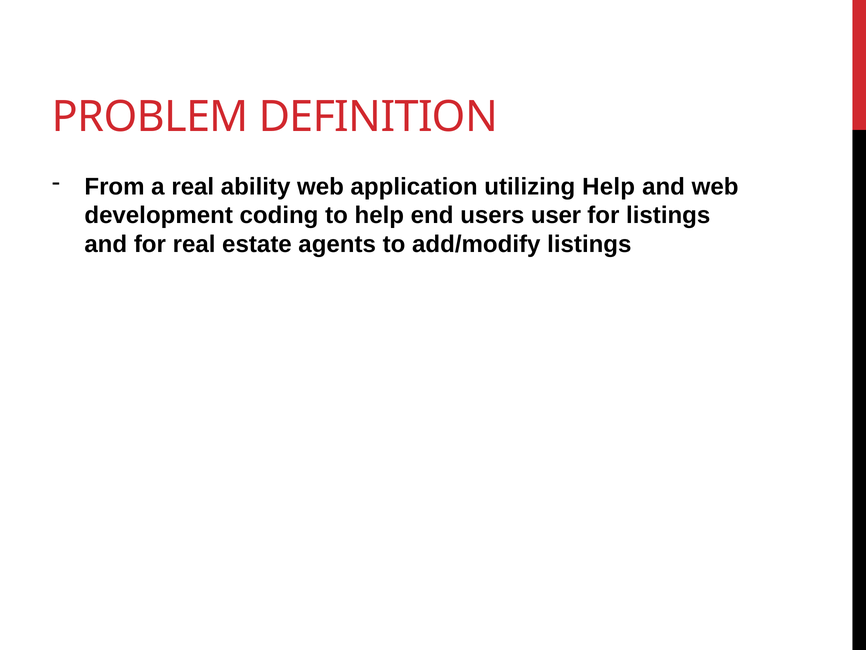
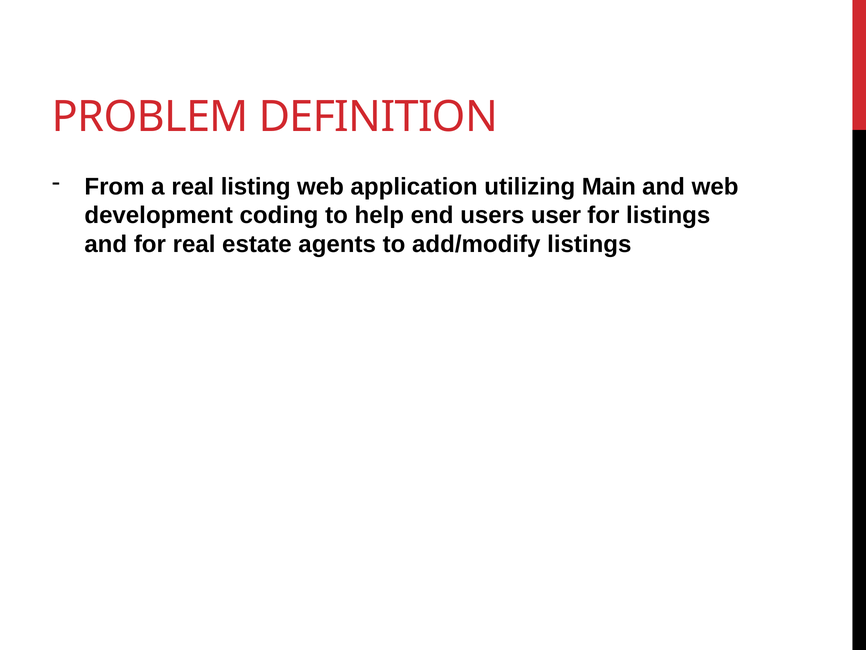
ability: ability -> listing
utilizing Help: Help -> Main
